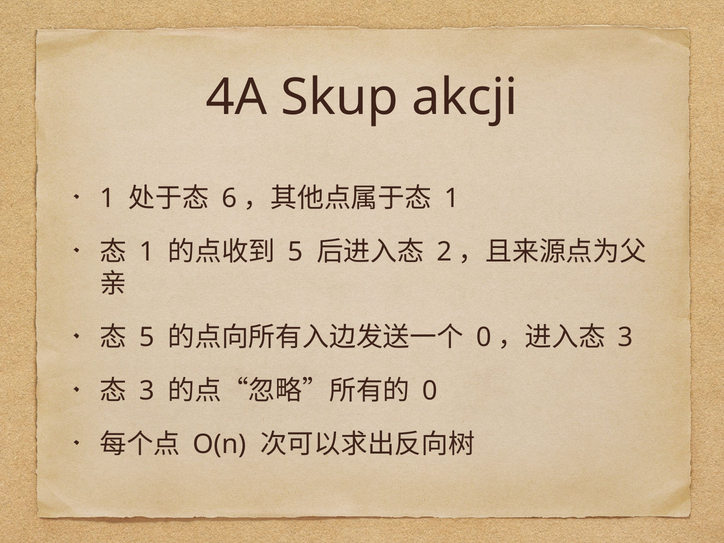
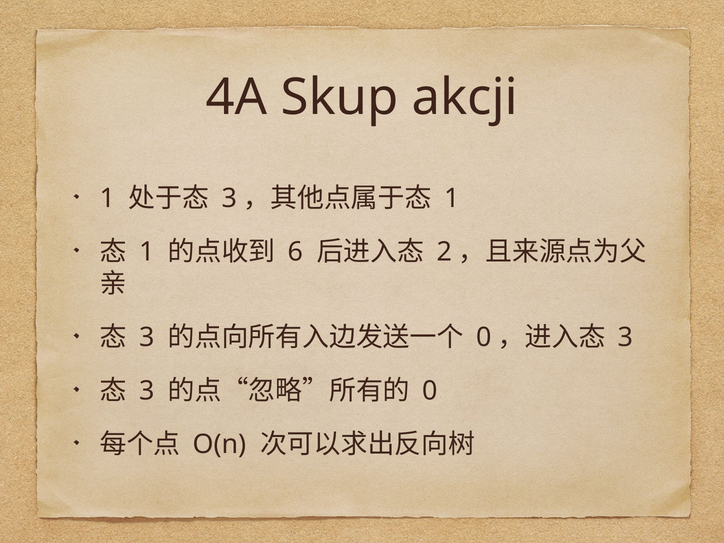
6 at (229, 198): 6 -> 3
5 at (296, 252): 5 -> 6
5 at (147, 338): 5 -> 3
